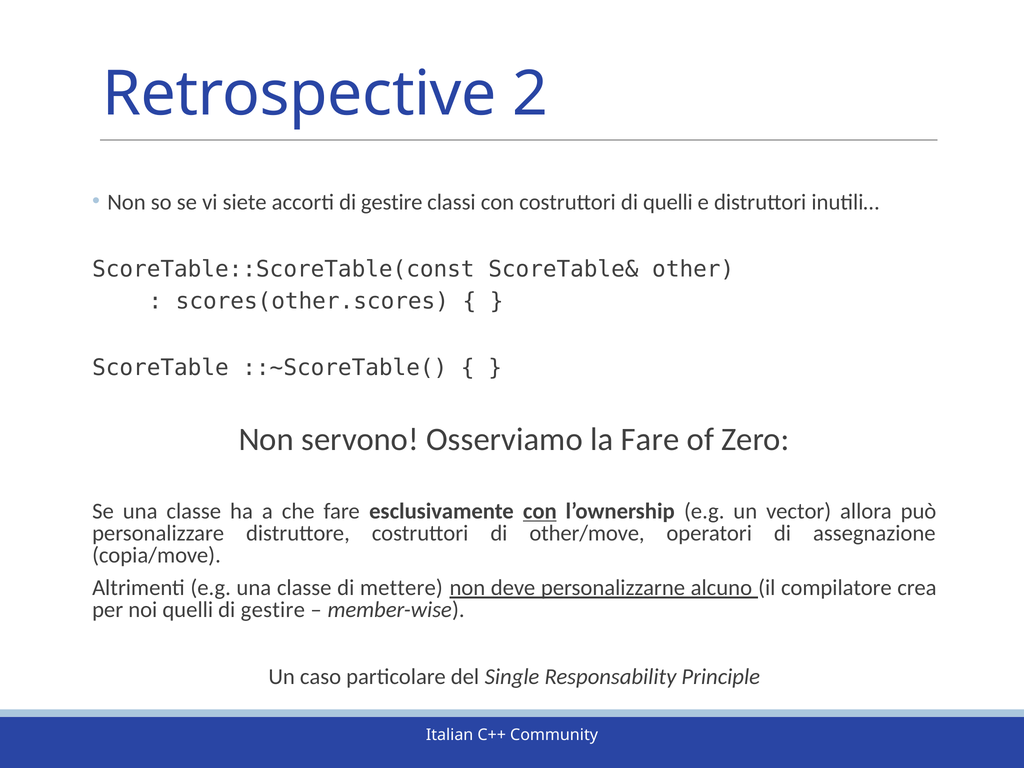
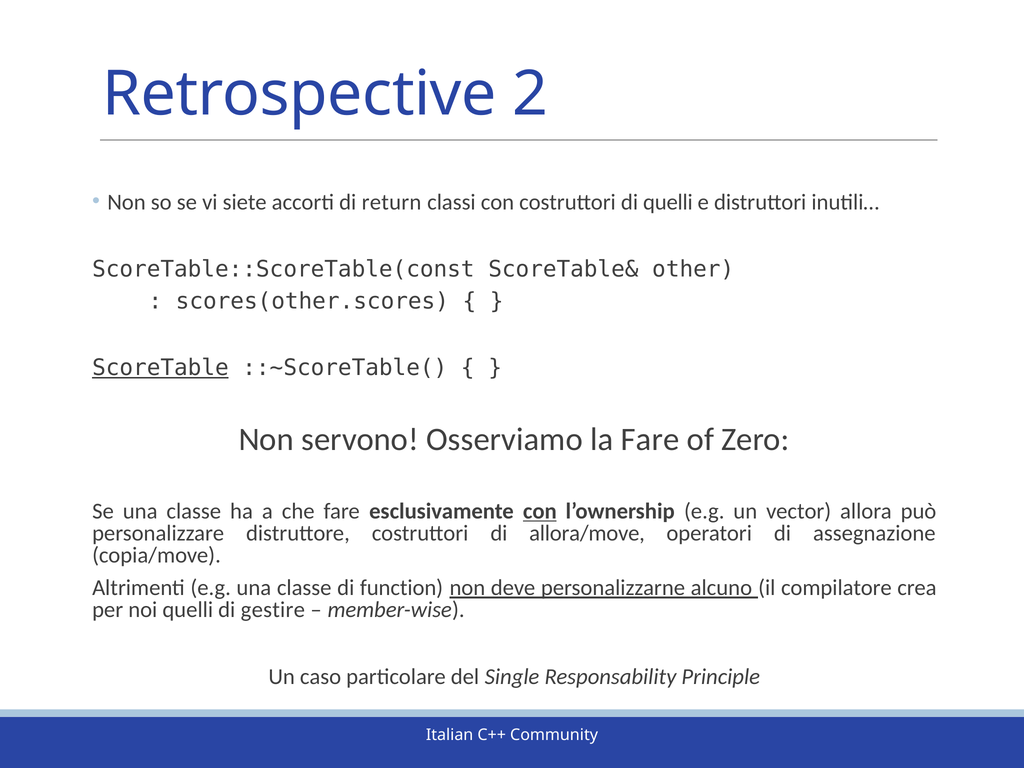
accorti di gestire: gestire -> return
ScoreTable underline: none -> present
other/move: other/move -> allora/move
mettere: mettere -> function
